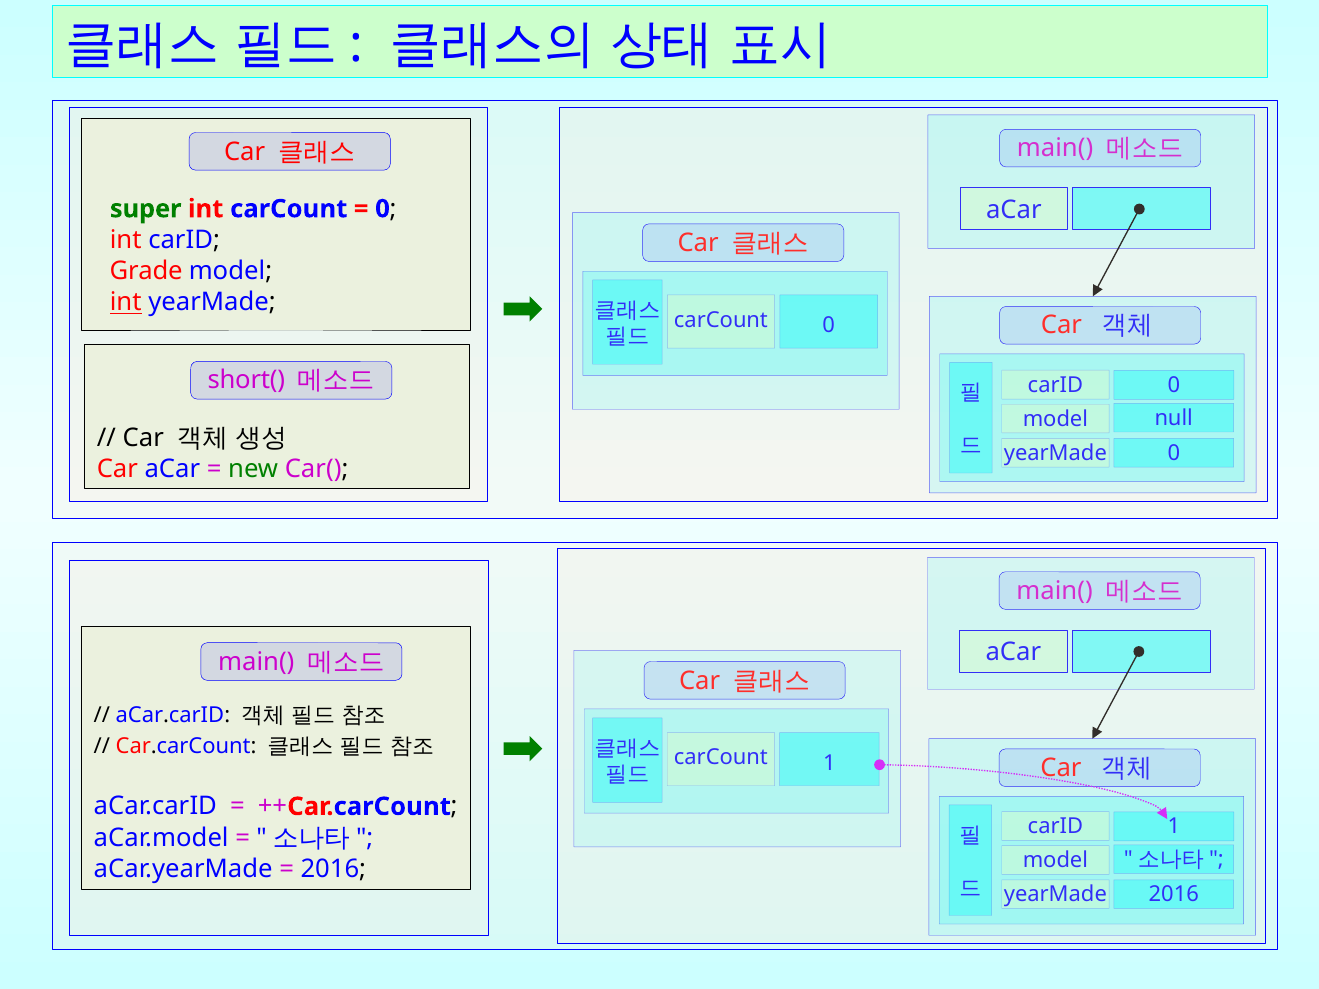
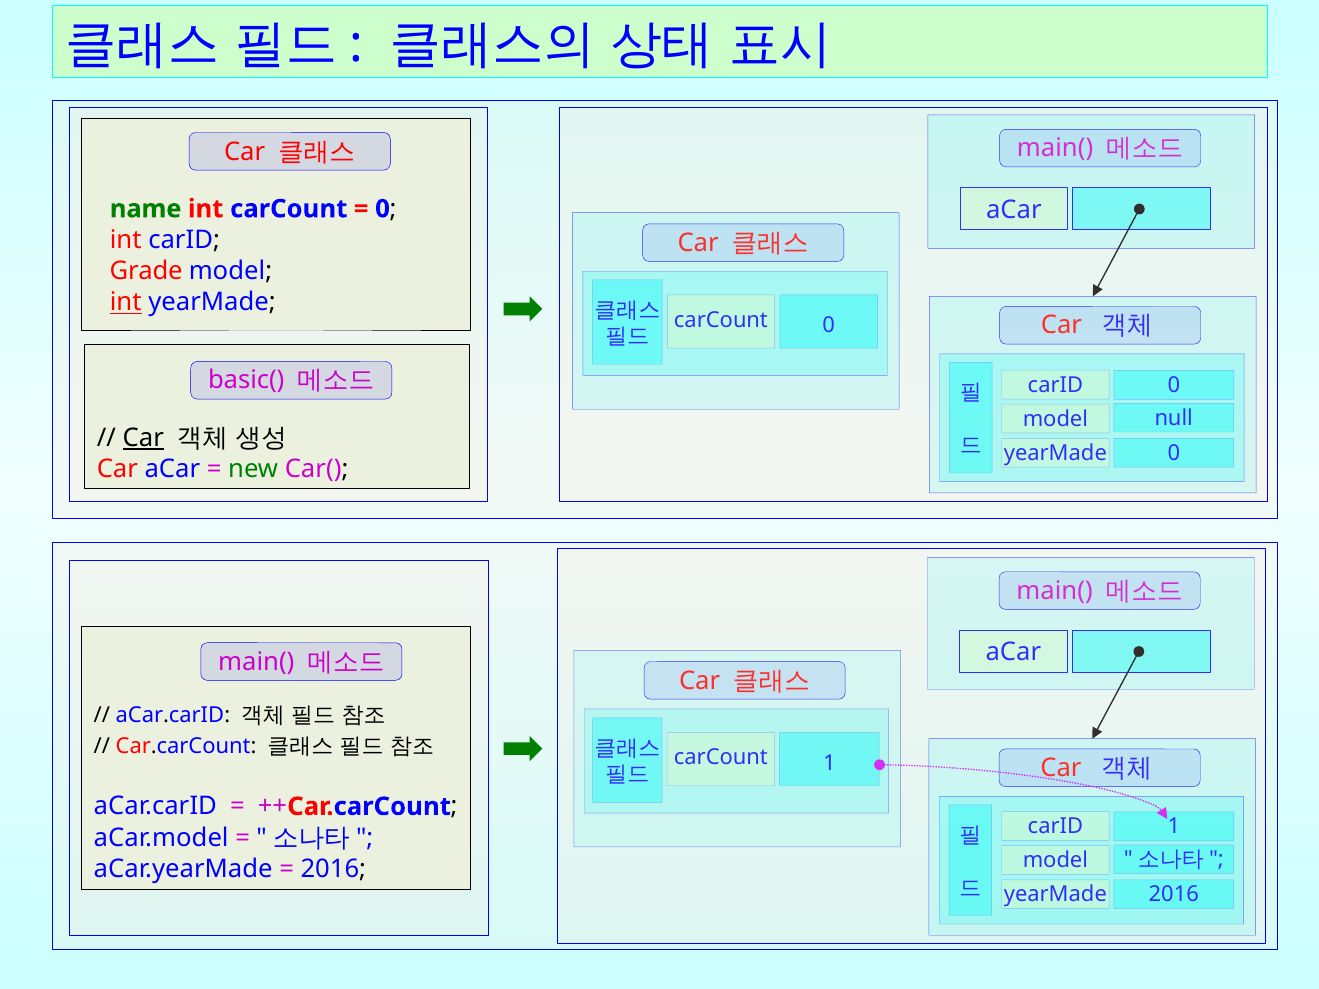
super: super -> name
short(: short( -> basic(
Car at (143, 438) underline: none -> present
